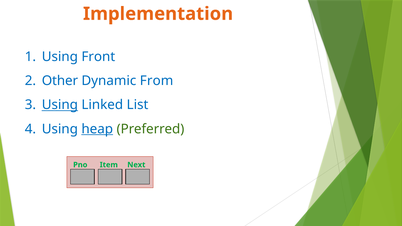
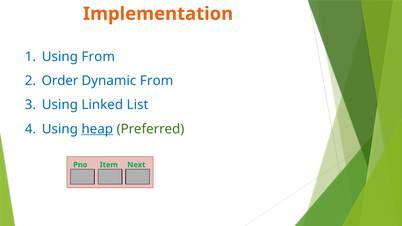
Using Front: Front -> From
Other: Other -> Order
Using at (60, 105) underline: present -> none
